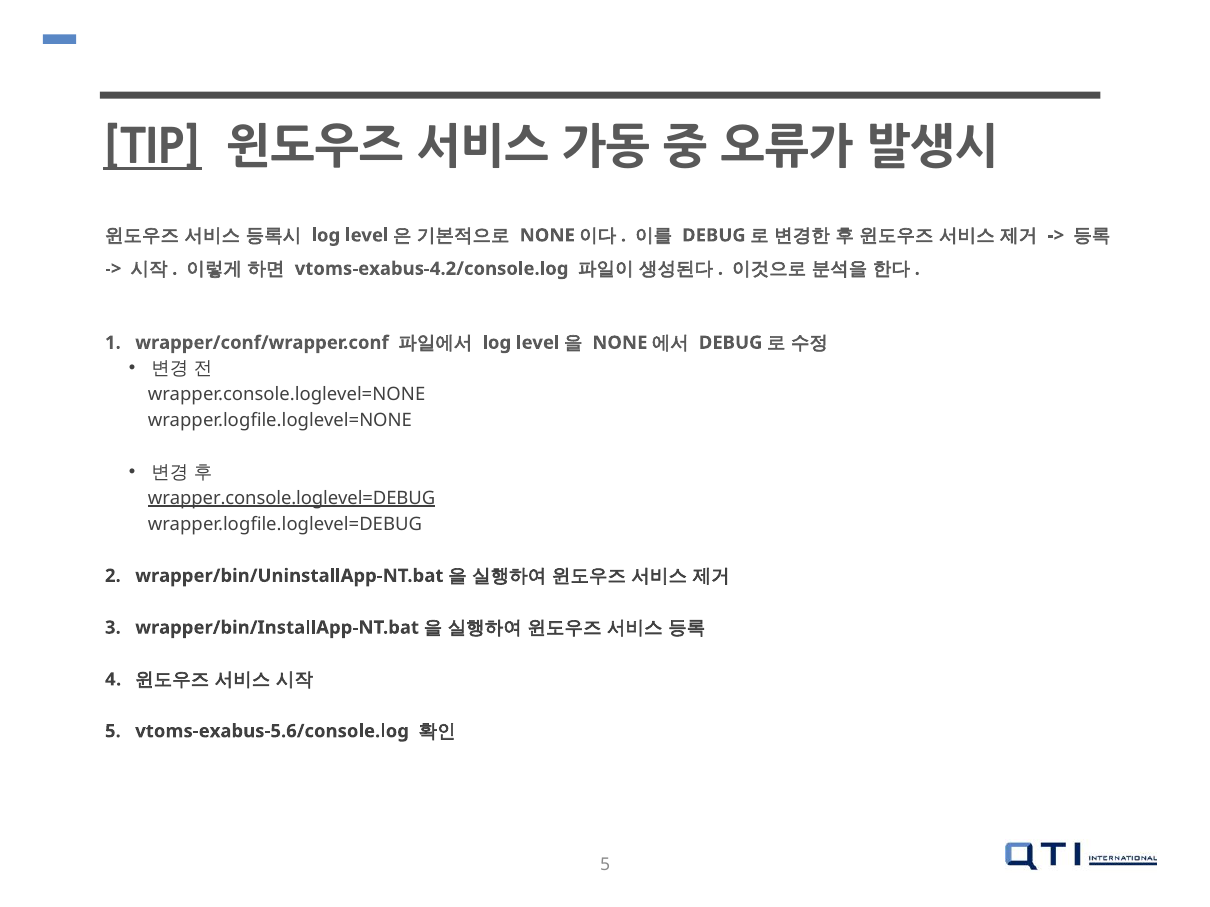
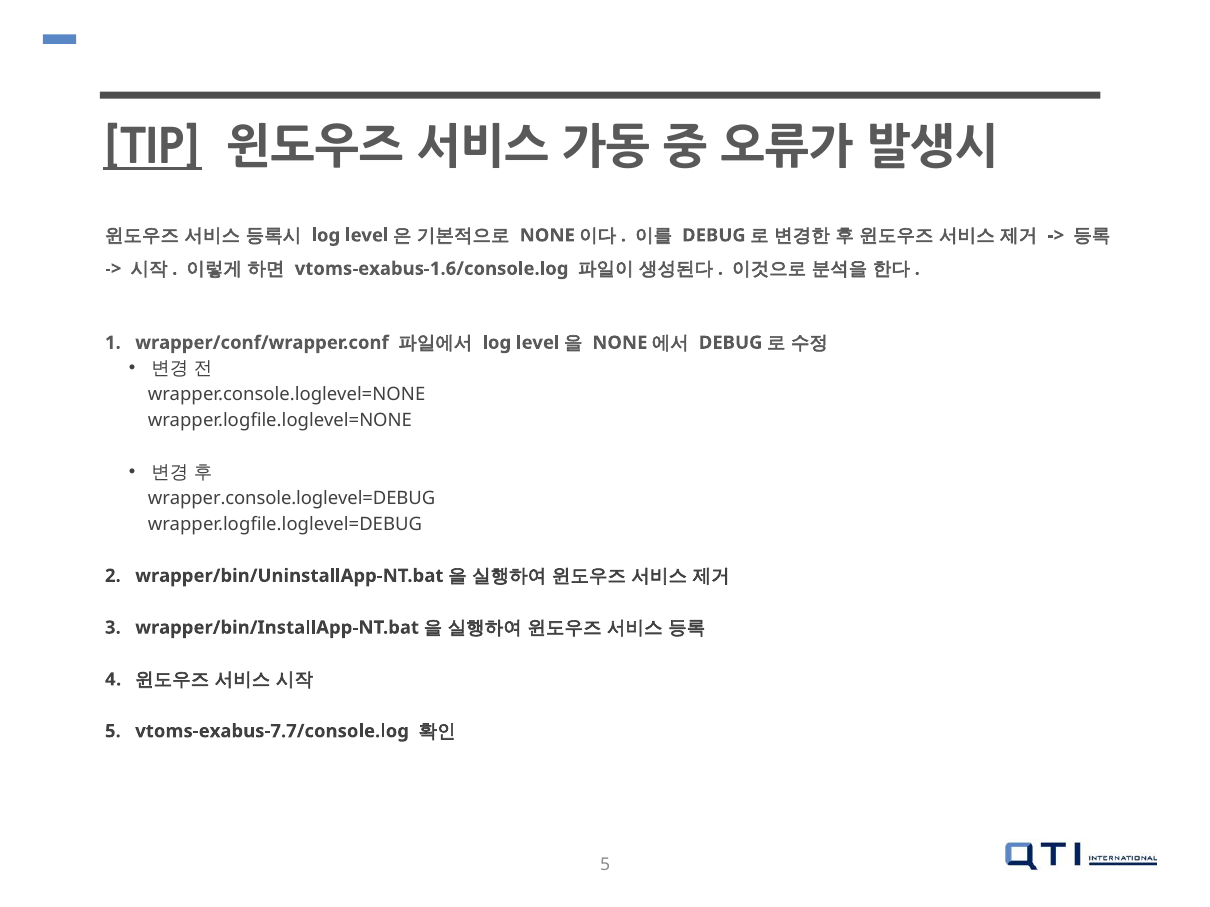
vtoms-exabus-4.2/console.log: vtoms-exabus-4.2/console.log -> vtoms-exabus-1.6/console.log
wrapper.console.loglevel=DEBUG underline: present -> none
vtoms-exabus-5.6/console.log: vtoms-exabus-5.6/console.log -> vtoms-exabus-7.7/console.log
